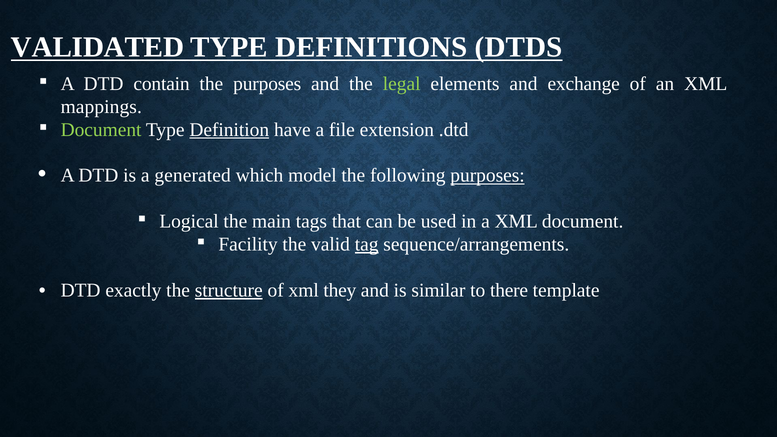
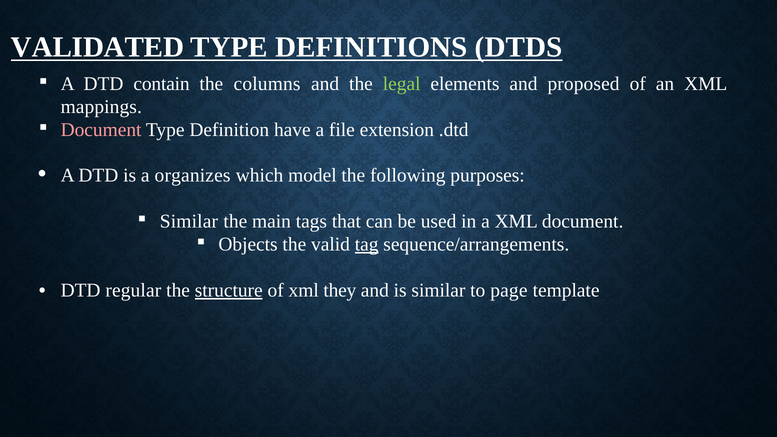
the purposes: purposes -> columns
exchange: exchange -> proposed
Document at (101, 130) colour: light green -> pink
Definition underline: present -> none
generated: generated -> organizes
purposes at (488, 176) underline: present -> none
Logical at (189, 222): Logical -> Similar
Facility: Facility -> Objects
exactly: exactly -> regular
there: there -> page
